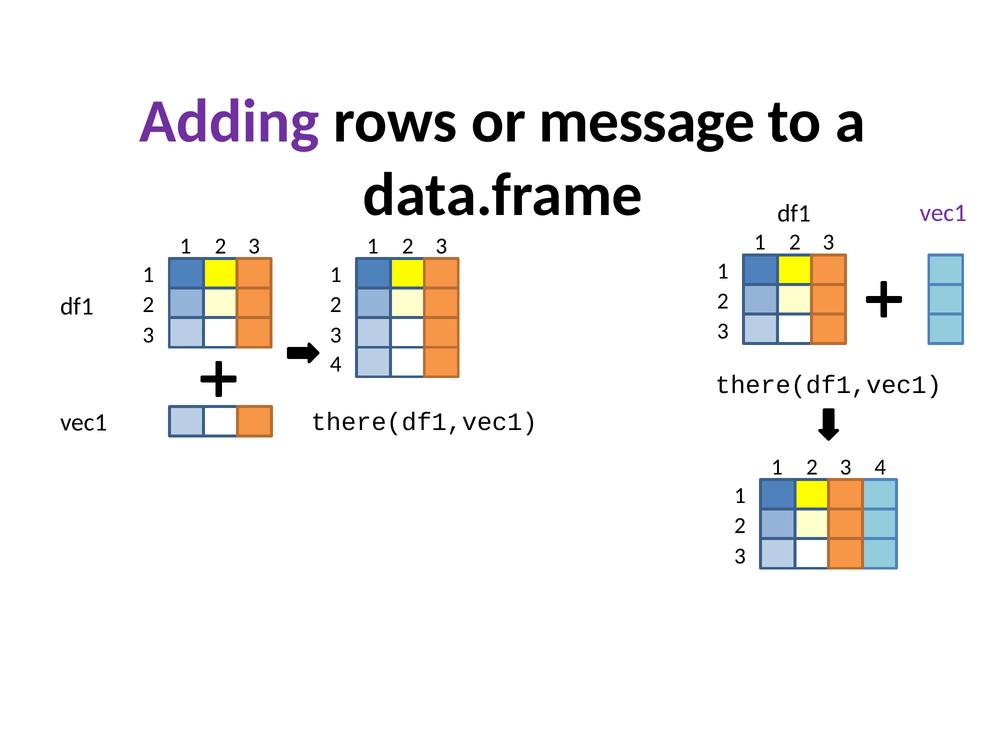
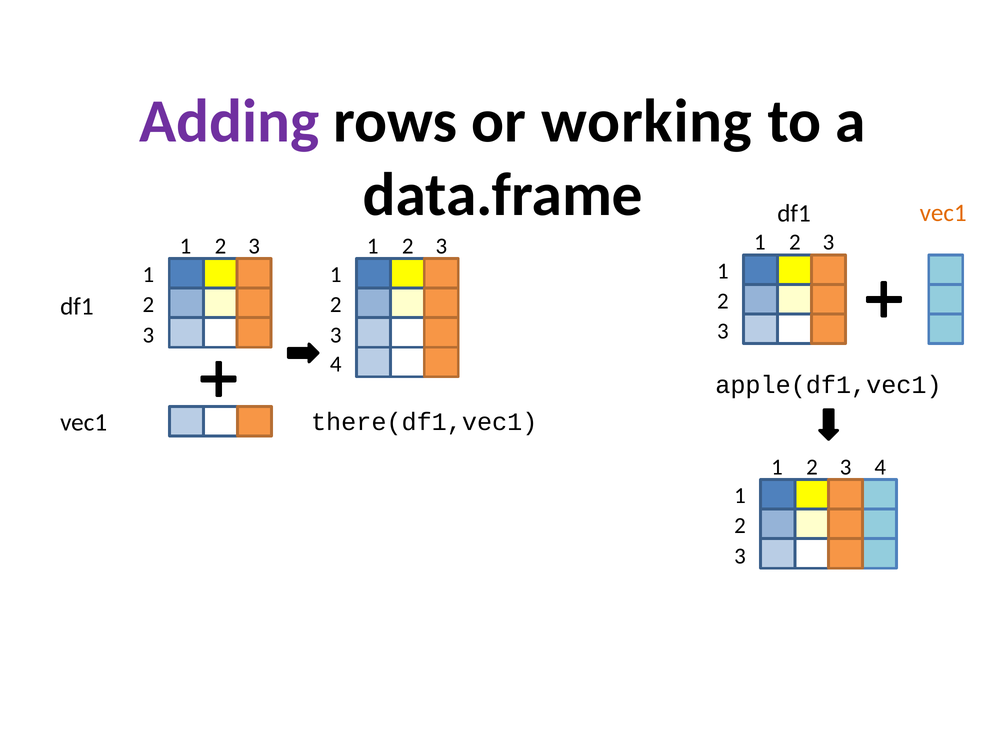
message: message -> working
vec1 at (943, 213) colour: purple -> orange
there(df1,vec1 at (828, 385): there(df1,vec1 -> apple(df1,vec1
